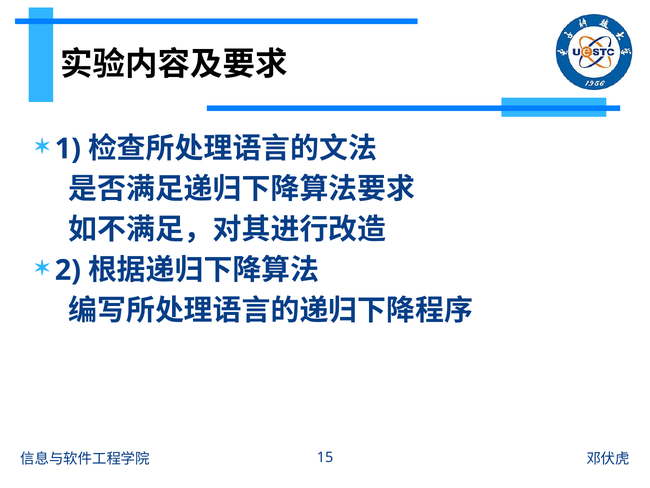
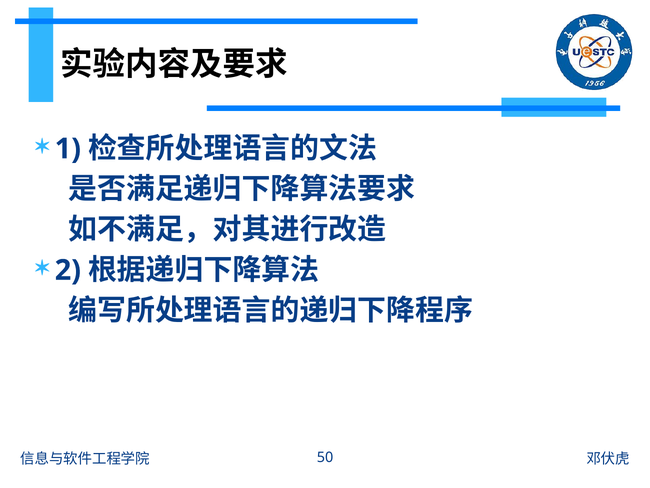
15: 15 -> 50
